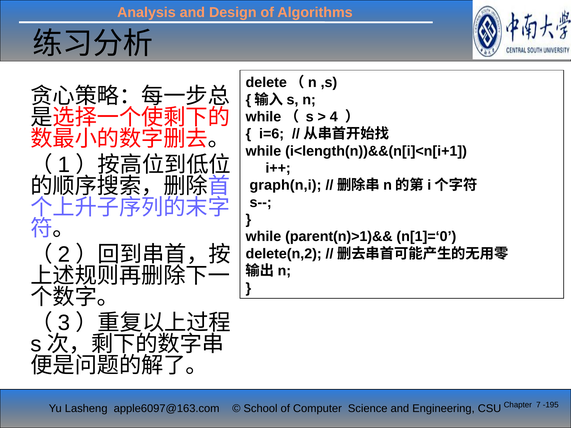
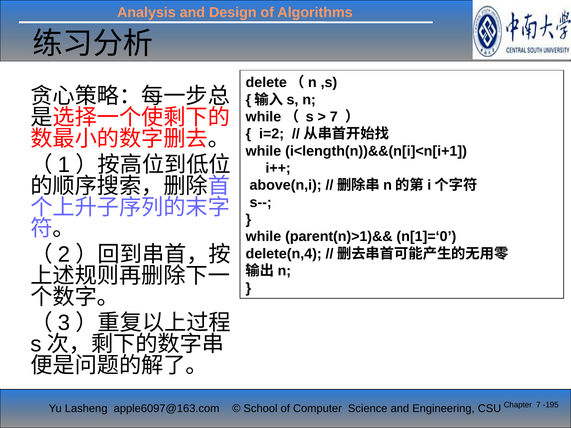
4 at (334, 117): 4 -> 7
i=6: i=6 -> i=2
graph(n,i: graph(n,i -> above(n,i
delete(n,2: delete(n,2 -> delete(n,4
